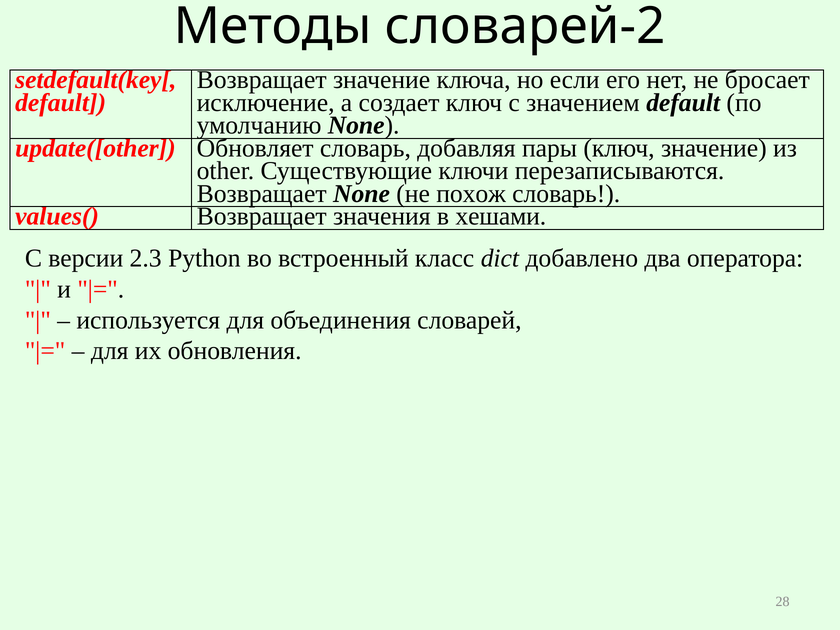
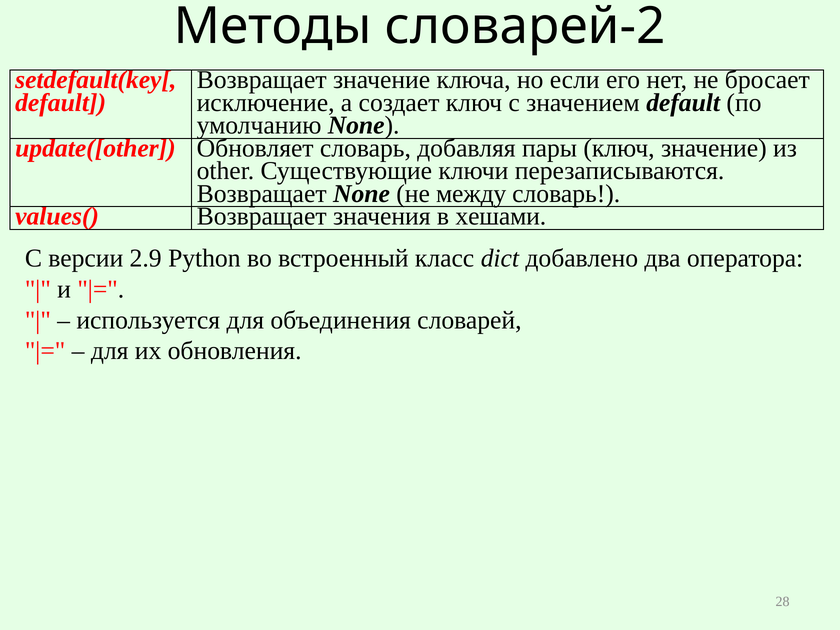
похож: похож -> между
2.3: 2.3 -> 2.9
